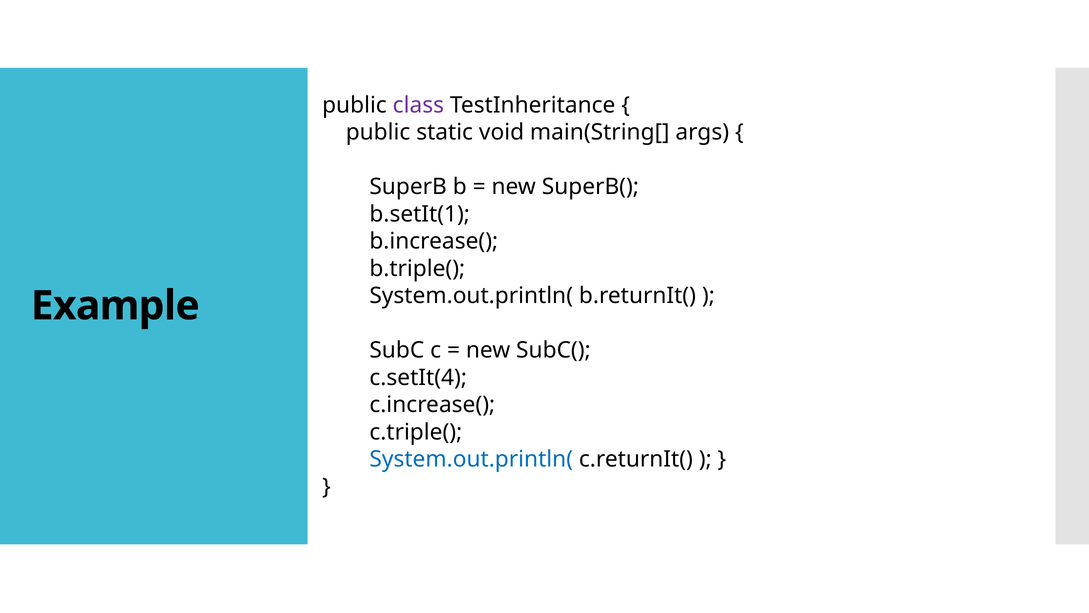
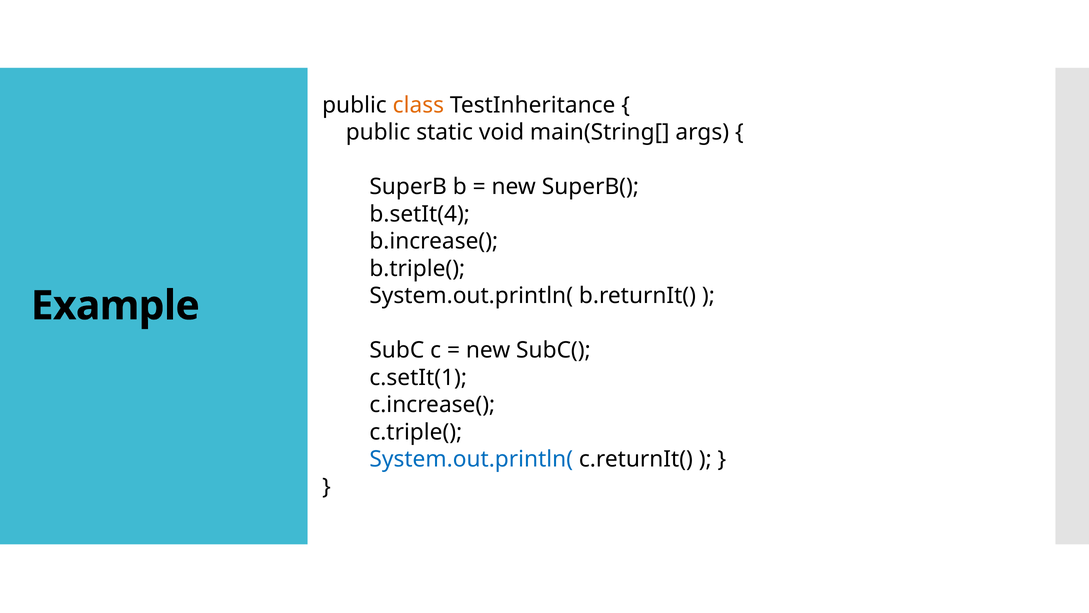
class colour: purple -> orange
b.setIt(1: b.setIt(1 -> b.setIt(4
c.setIt(4: c.setIt(4 -> c.setIt(1
